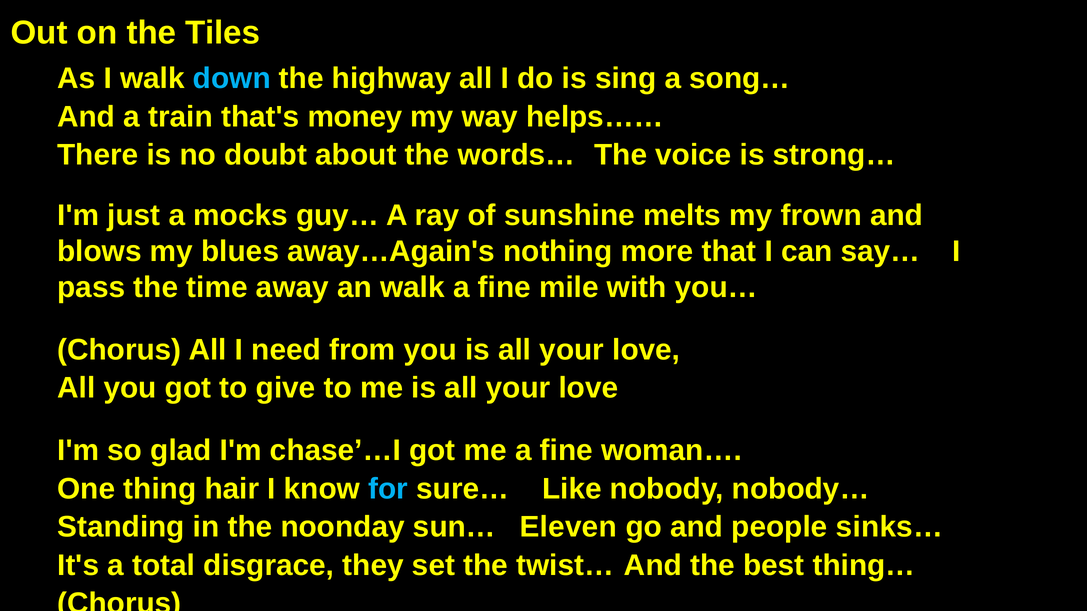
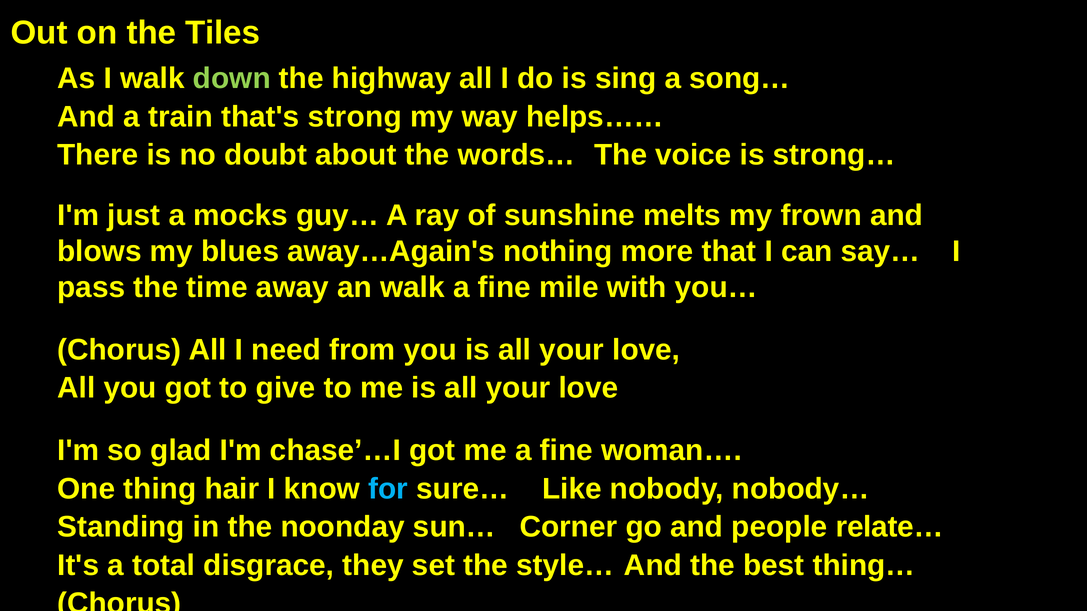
down colour: light blue -> light green
money: money -> strong
Eleven: Eleven -> Corner
sinks…: sinks… -> relate…
twist…: twist… -> style…
